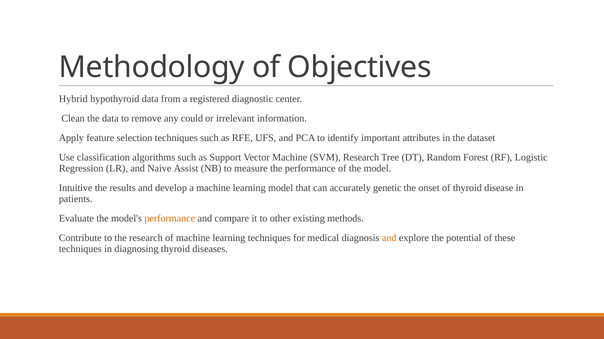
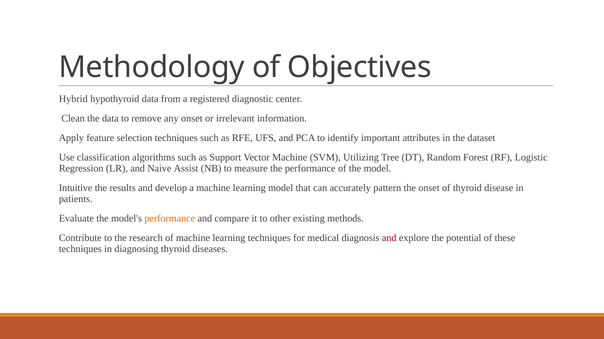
any could: could -> onset
SVM Research: Research -> Utilizing
genetic: genetic -> pattern
and at (389, 239) colour: orange -> red
